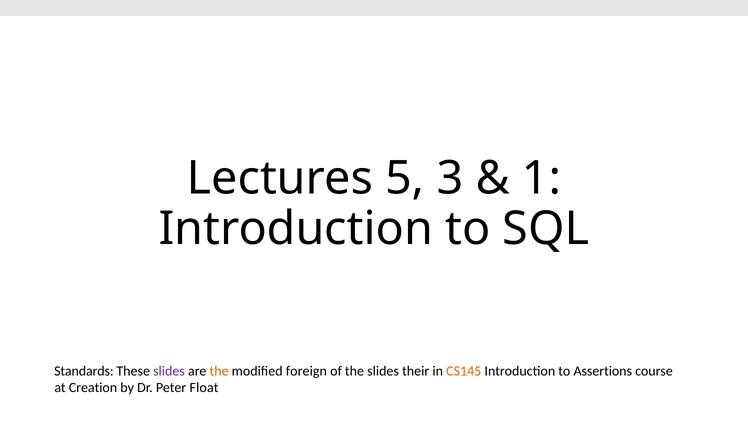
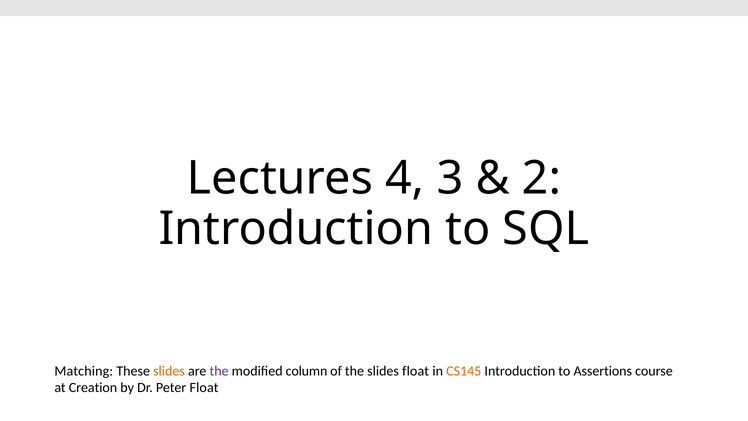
5: 5 -> 4
1: 1 -> 2
Standards: Standards -> Matching
slides at (169, 371) colour: purple -> orange
the at (219, 371) colour: orange -> purple
foreign: foreign -> column
slides their: their -> float
